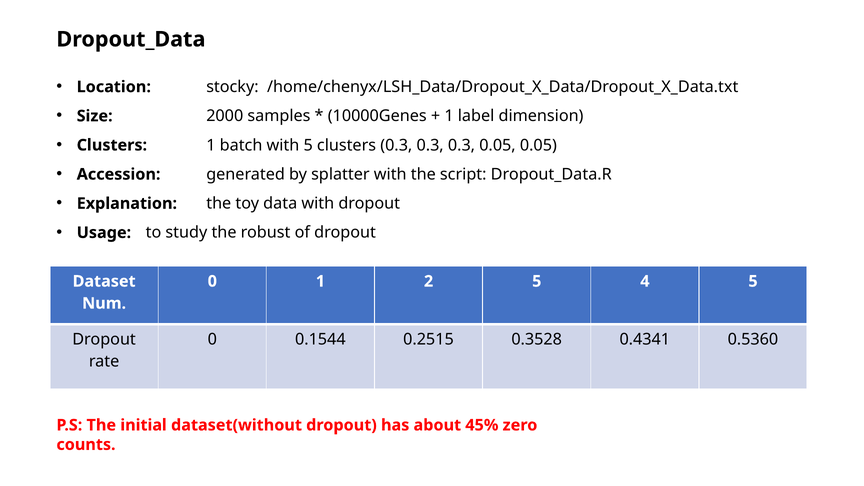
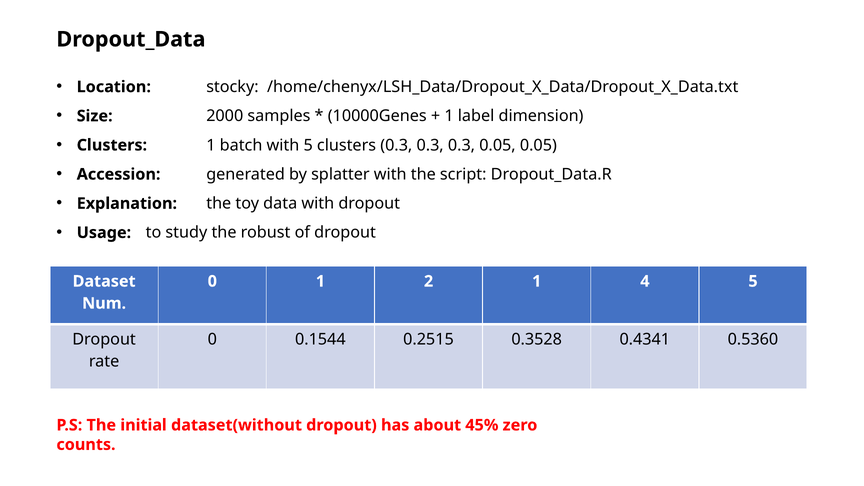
2 5: 5 -> 1
